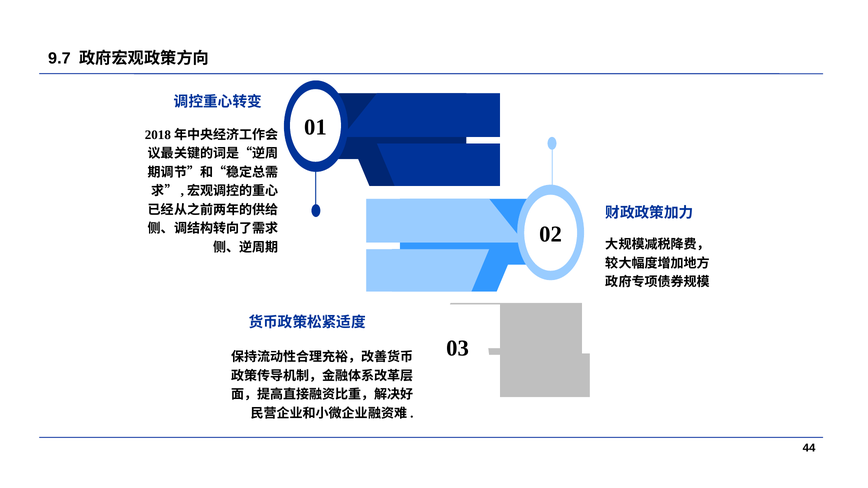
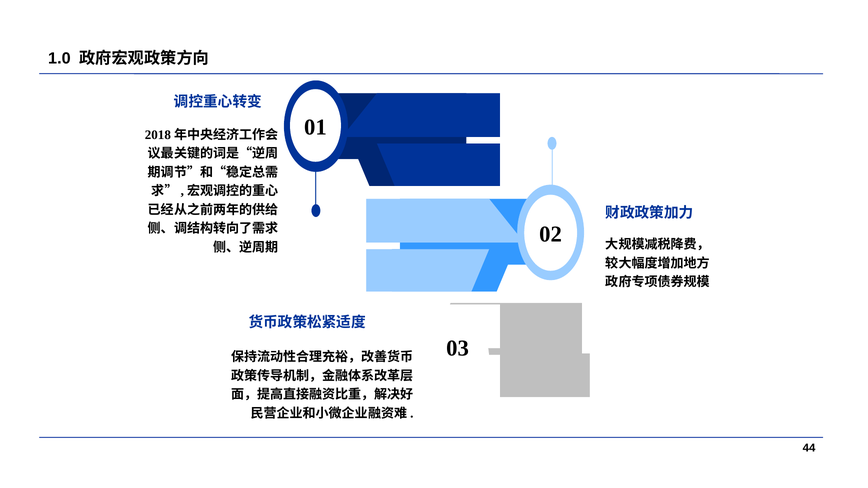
9.7: 9.7 -> 1.0
